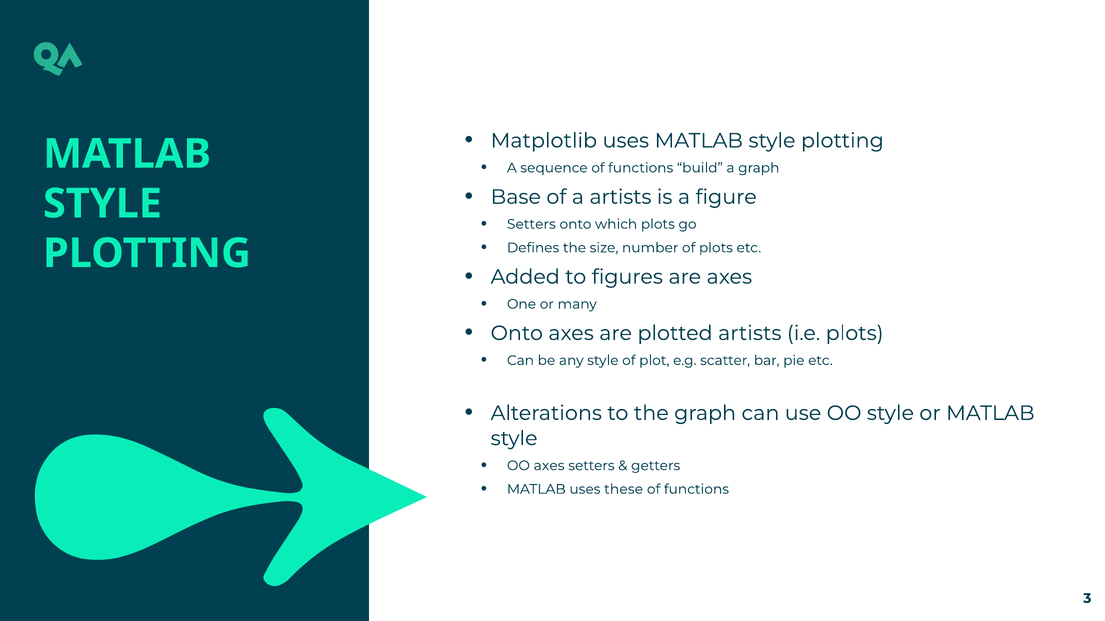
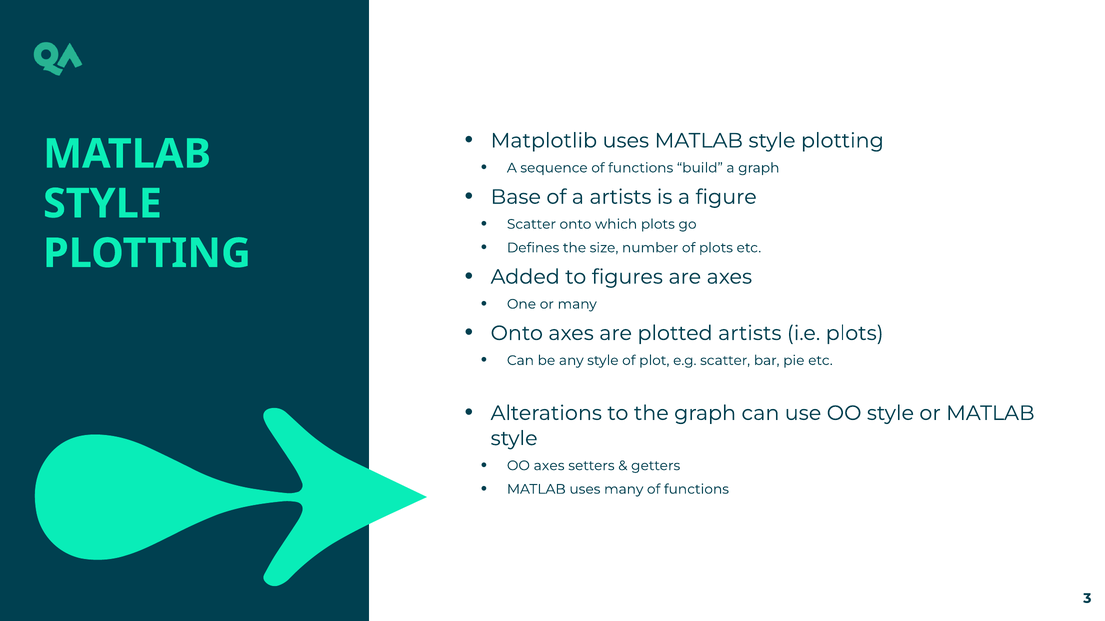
Setters at (531, 224): Setters -> Scatter
uses these: these -> many
